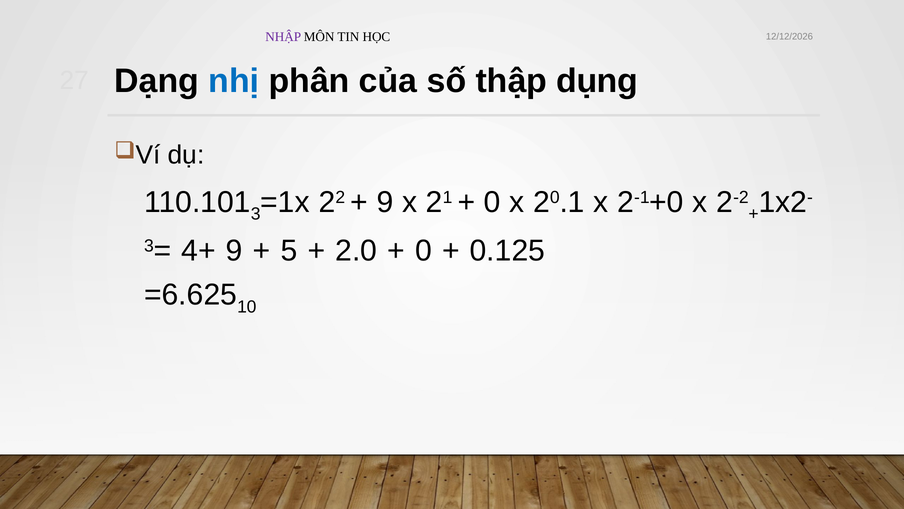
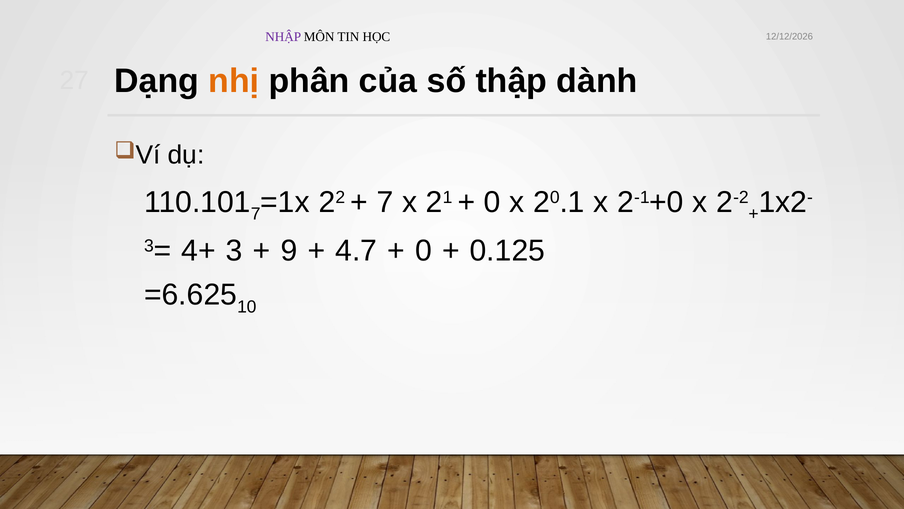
nhị colour: blue -> orange
dụng: dụng -> dành
3 at (256, 214): 3 -> 7
9 at (385, 202): 9 -> 7
4+ 9: 9 -> 3
5: 5 -> 9
2.0: 2.0 -> 4.7
